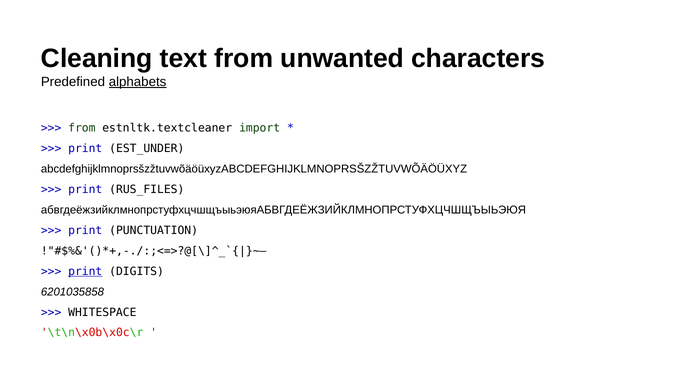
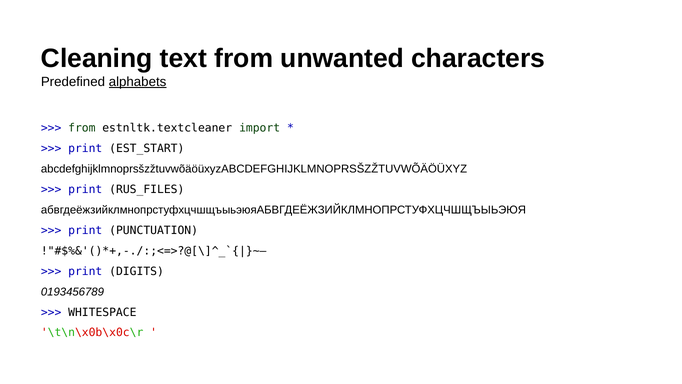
EST_UNDER: EST_UNDER -> EST_START
print at (85, 271) underline: present -> none
6201035858: 6201035858 -> 0193456789
